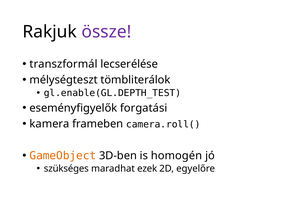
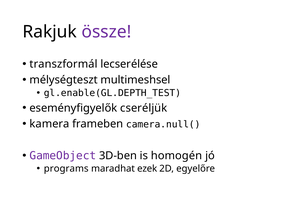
tömbliterálok: tömbliterálok -> multimeshsel
forgatási: forgatási -> cseréljük
camera.roll(: camera.roll( -> camera.null(
GameObject colour: orange -> purple
szükséges: szükséges -> programs
